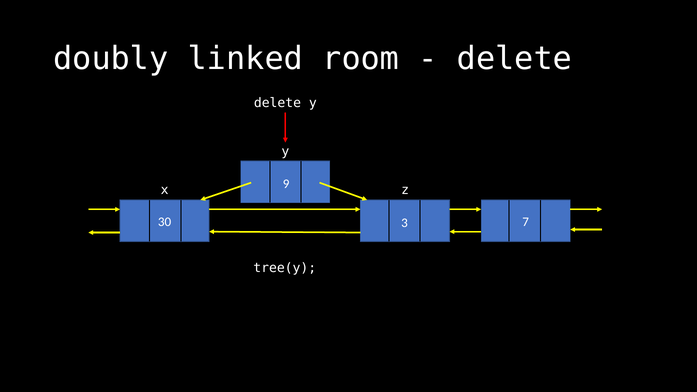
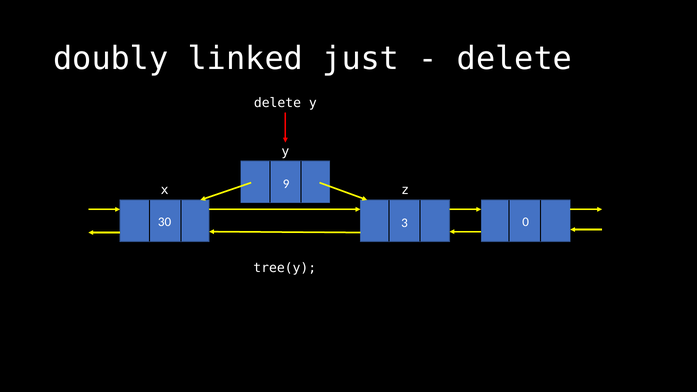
room: room -> just
7: 7 -> 0
